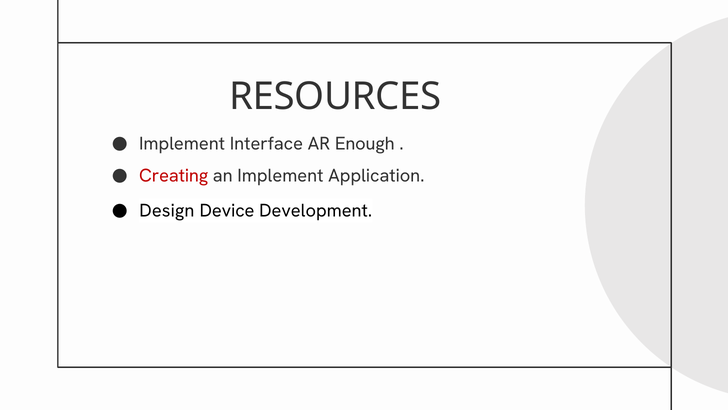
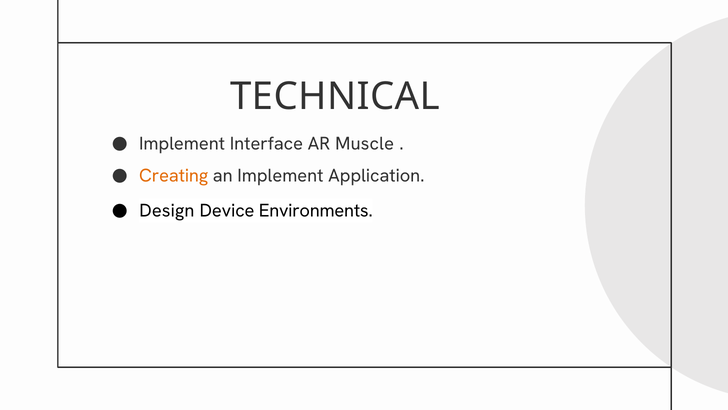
RESOURCES: RESOURCES -> TECHNICAL
Enough: Enough -> Muscle
Creating colour: red -> orange
Development: Development -> Environments
